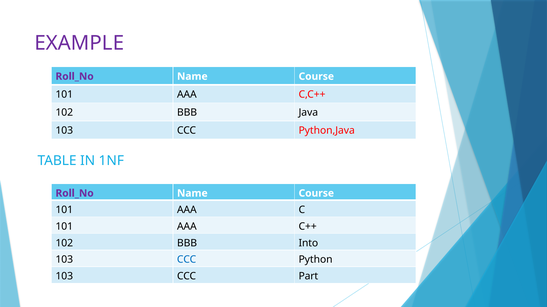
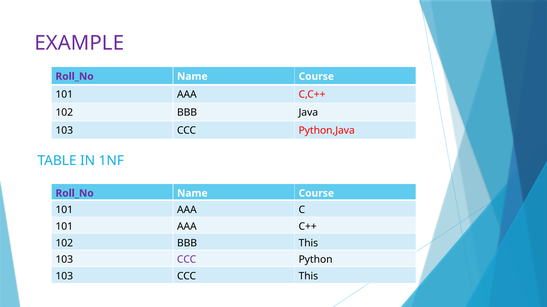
BBB Into: Into -> This
CCC at (187, 260) colour: blue -> purple
CCC Part: Part -> This
